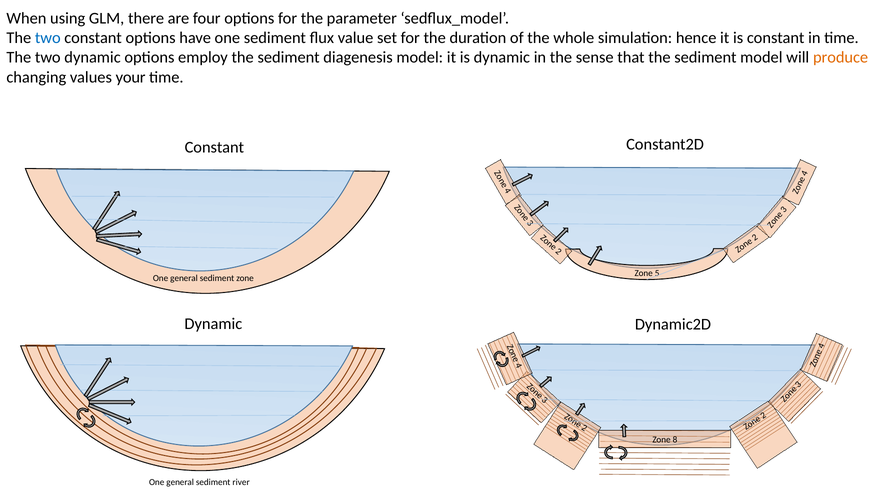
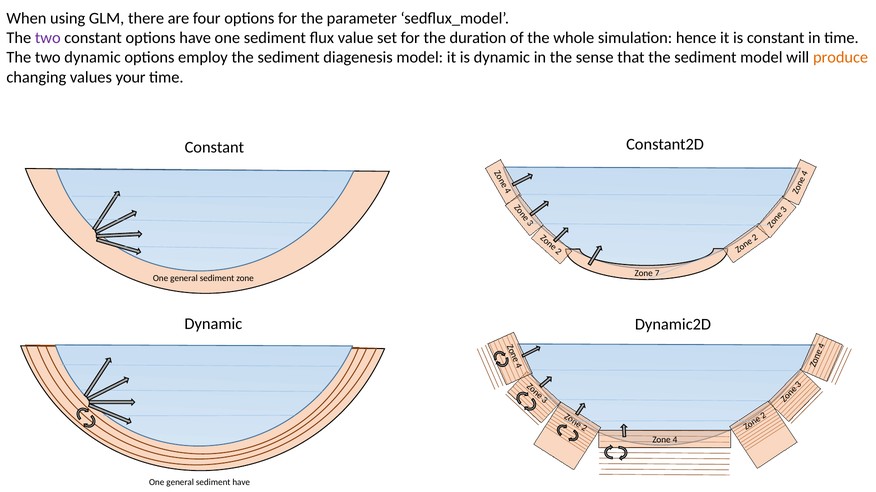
two at (48, 38) colour: blue -> purple
5: 5 -> 7
Zone 8: 8 -> 4
sediment river: river -> have
